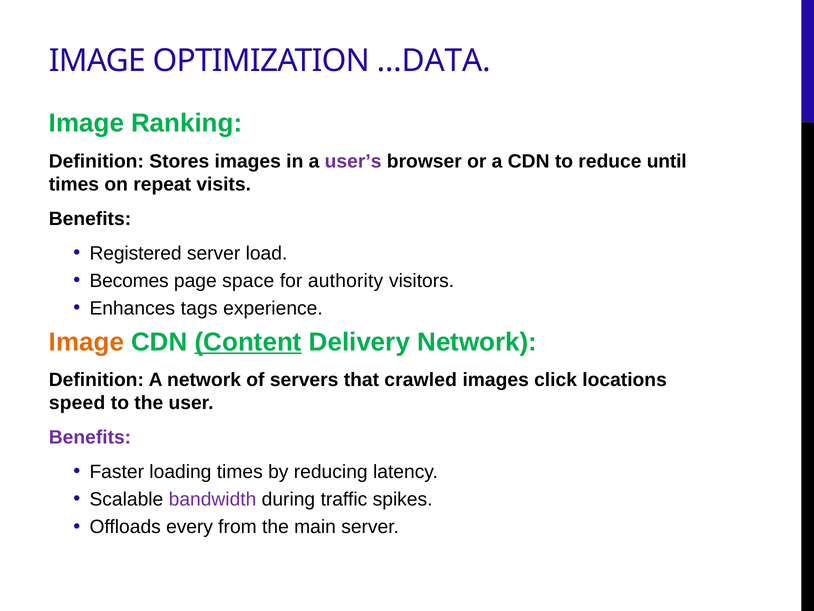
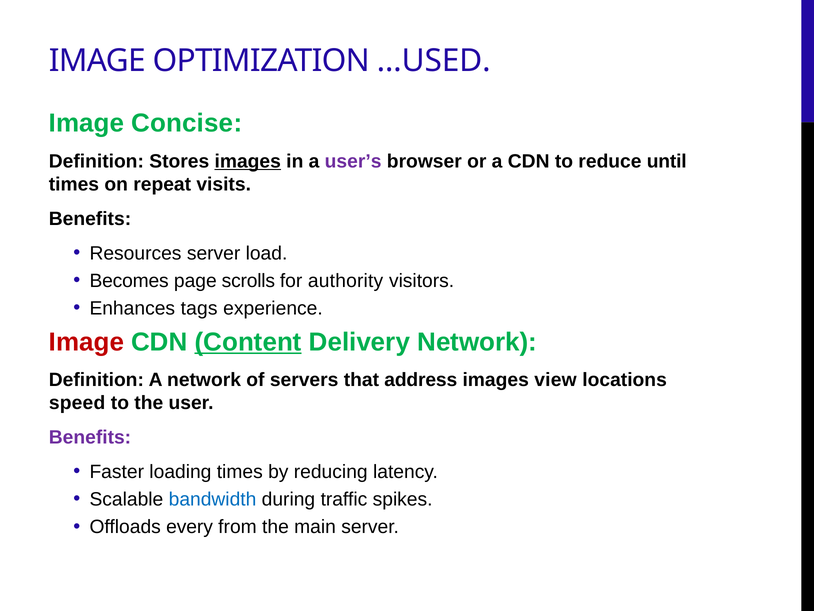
…DATA: …DATA -> …USED
Ranking: Ranking -> Concise
images at (248, 161) underline: none -> present
Registered: Registered -> Resources
space: space -> scrolls
Image at (86, 342) colour: orange -> red
crawled: crawled -> address
click: click -> view
bandwidth colour: purple -> blue
